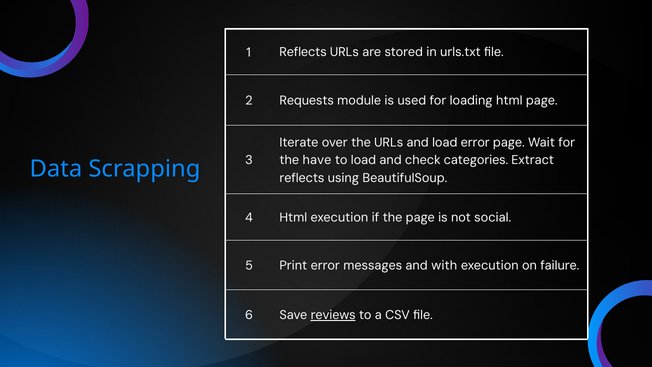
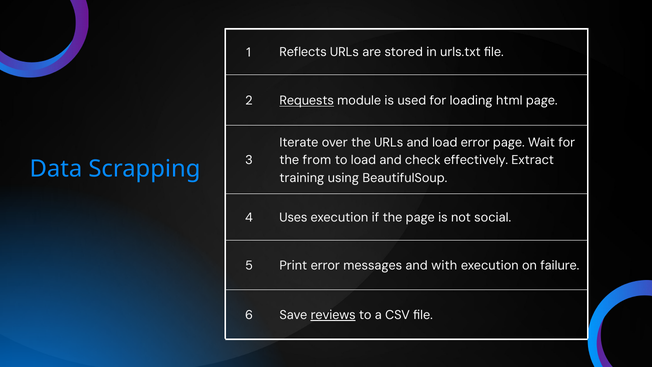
Requests underline: none -> present
have: have -> from
categories: categories -> effectively
reflects at (302, 178): reflects -> training
4 Html: Html -> Uses
